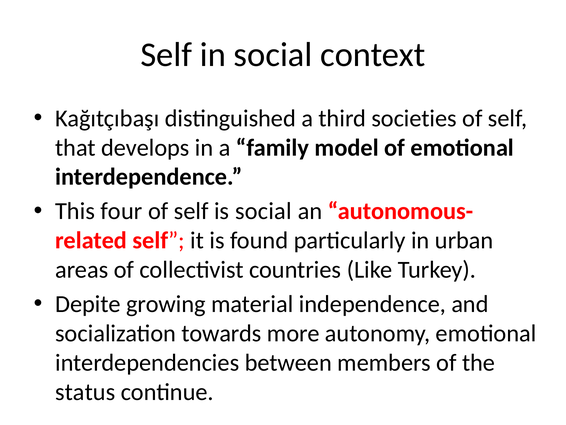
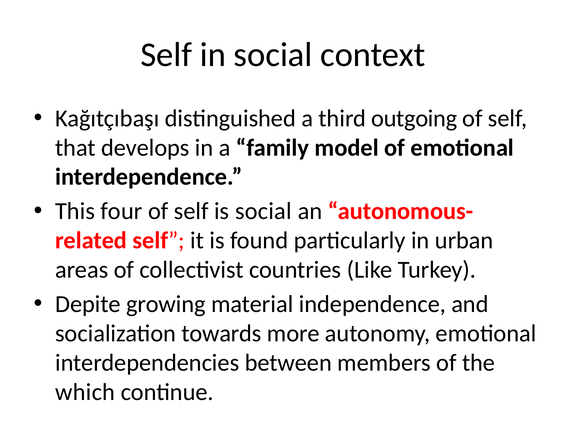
societies: societies -> outgoing
status: status -> which
